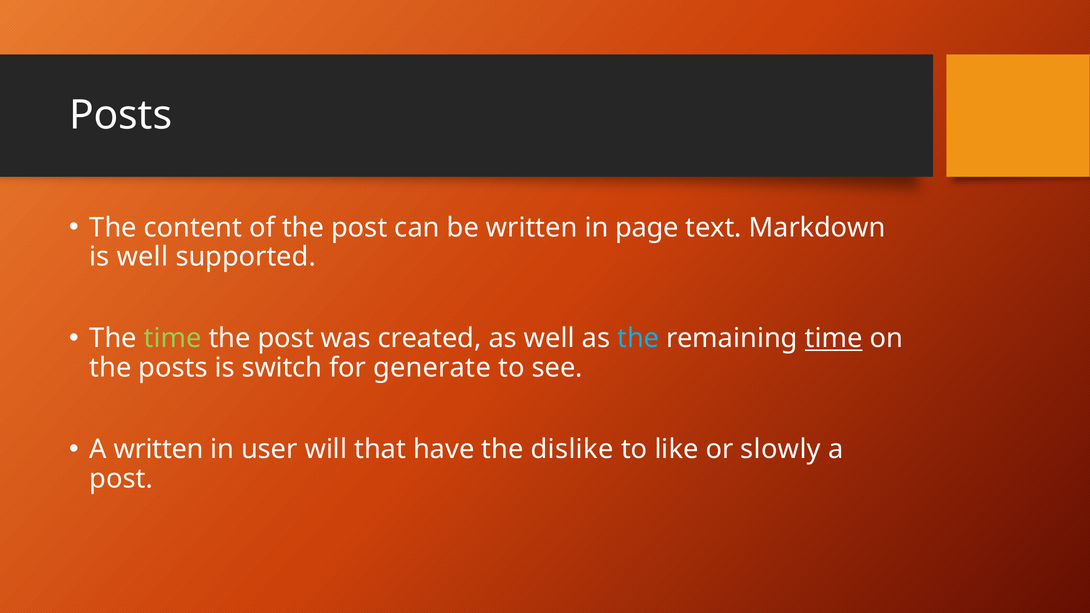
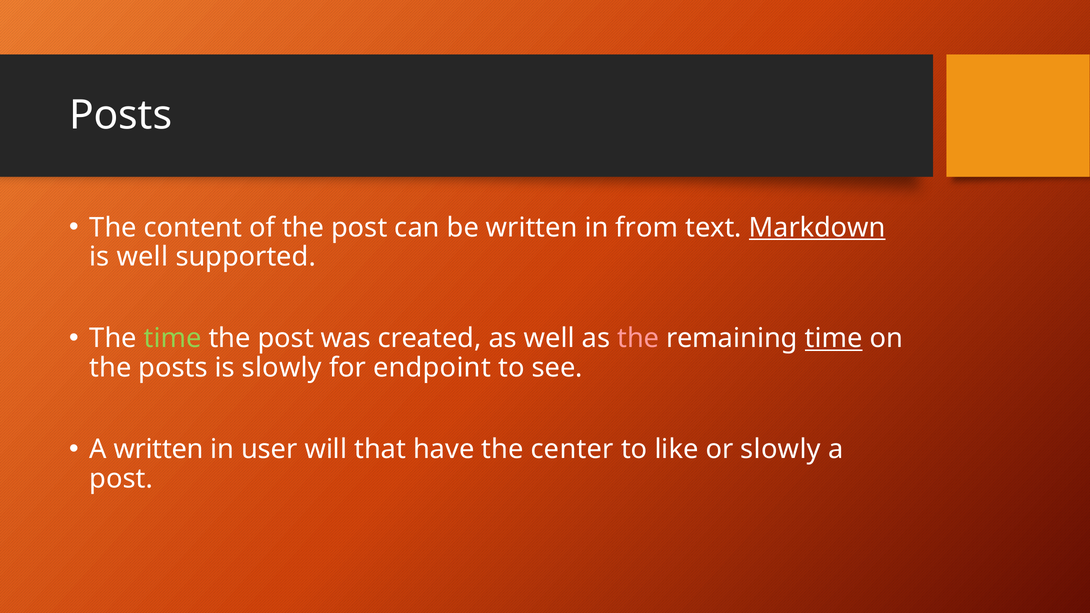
page: page -> from
Markdown underline: none -> present
the at (638, 339) colour: light blue -> pink
is switch: switch -> slowly
generate: generate -> endpoint
dislike: dislike -> center
